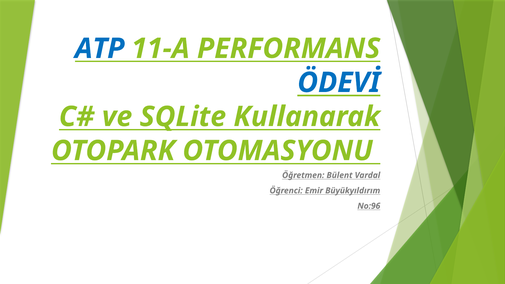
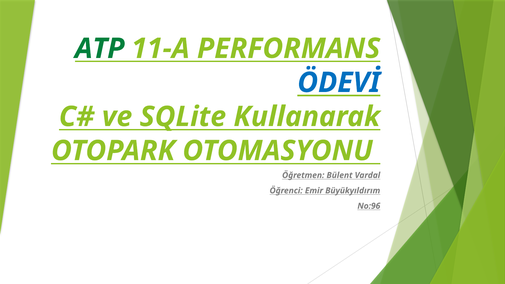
ATP colour: blue -> green
